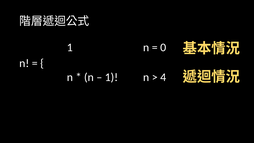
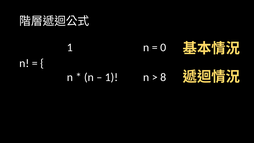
4: 4 -> 8
